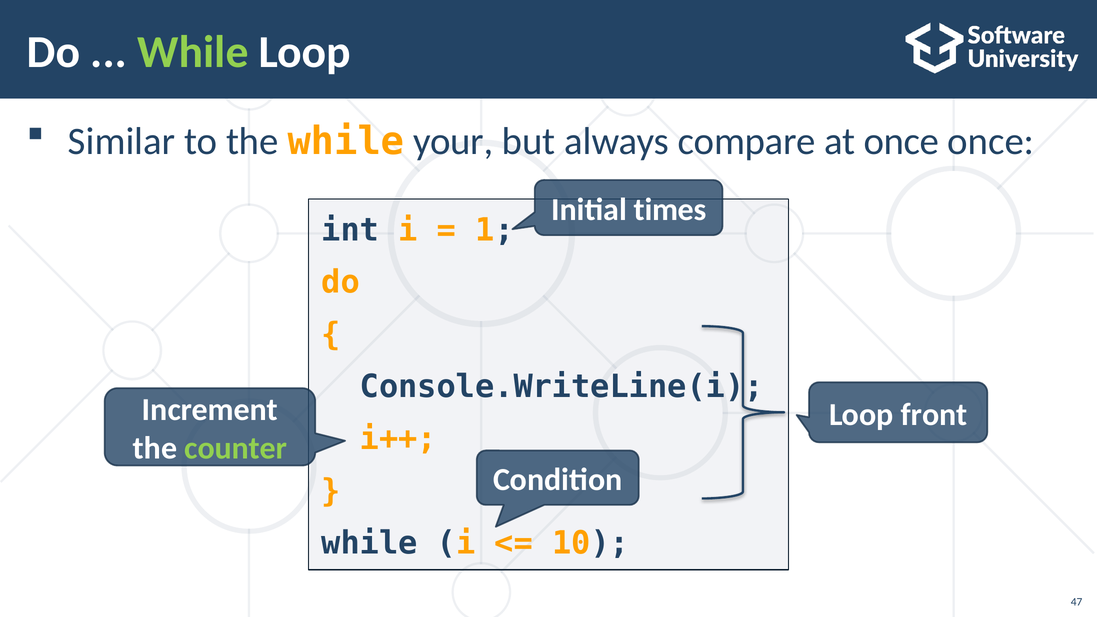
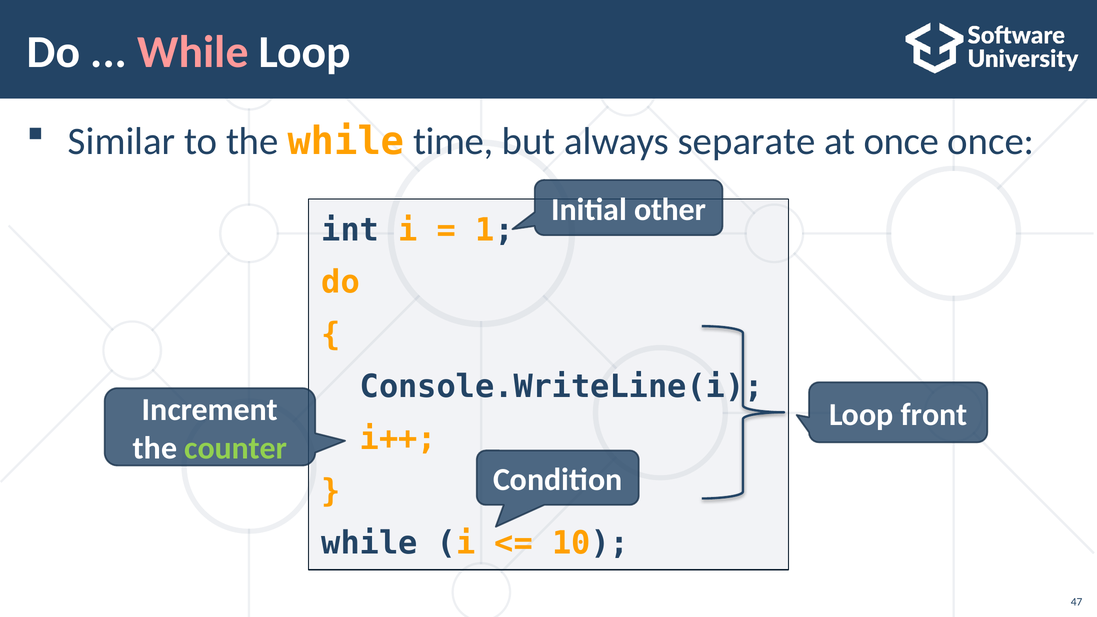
While at (193, 52) colour: light green -> pink
your: your -> time
compare: compare -> separate
times: times -> other
